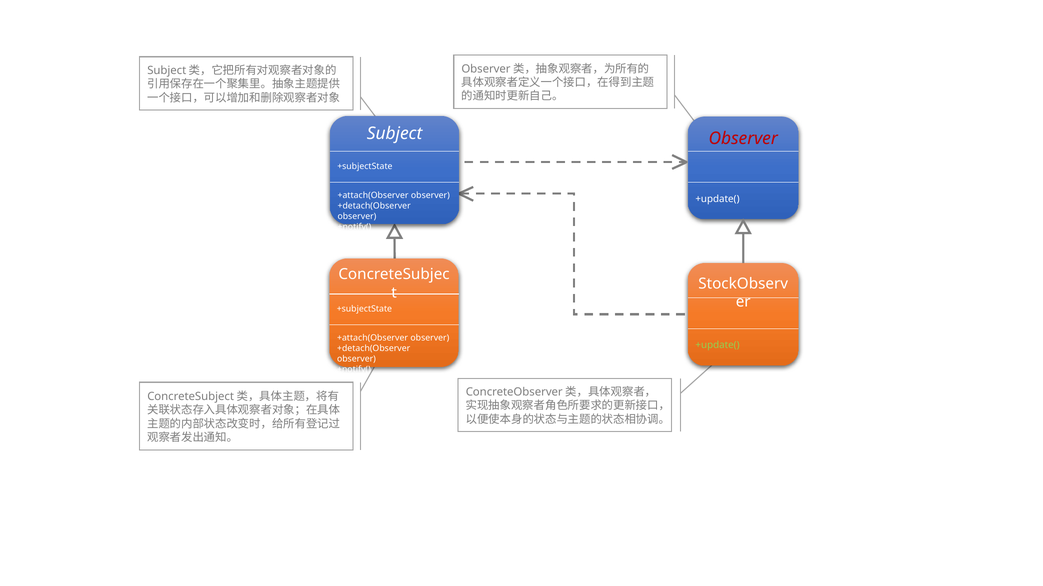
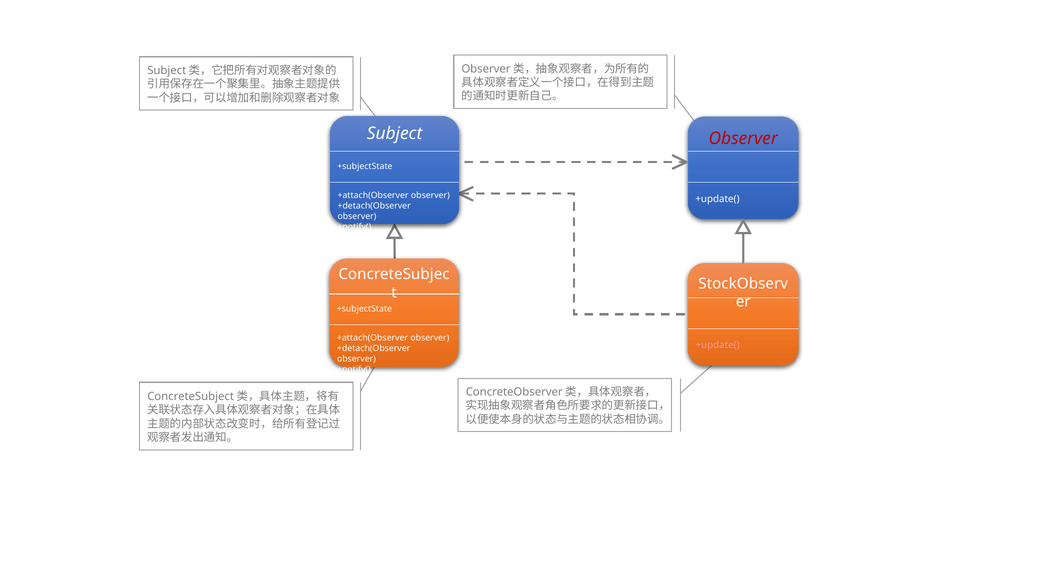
+update( at (718, 346) colour: light green -> pink
